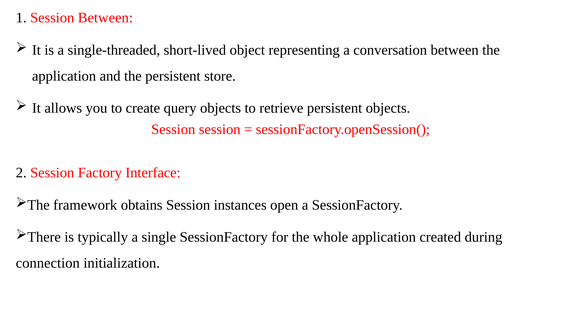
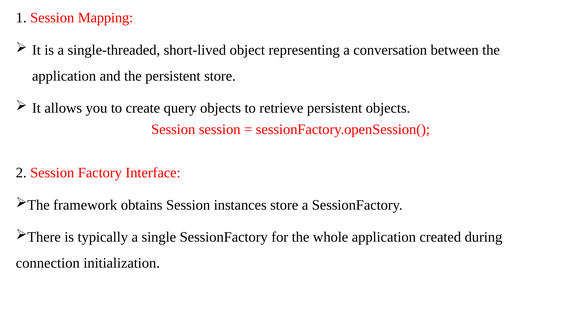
Session Between: Between -> Mapping
instances open: open -> store
